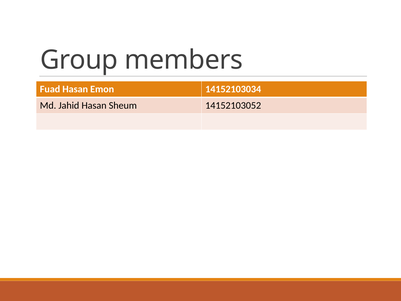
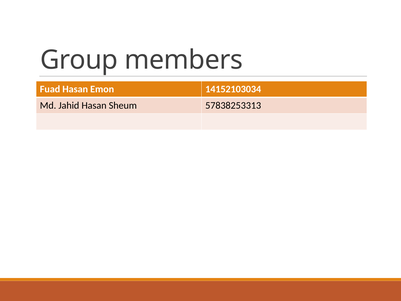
14152103052: 14152103052 -> 57838253313
